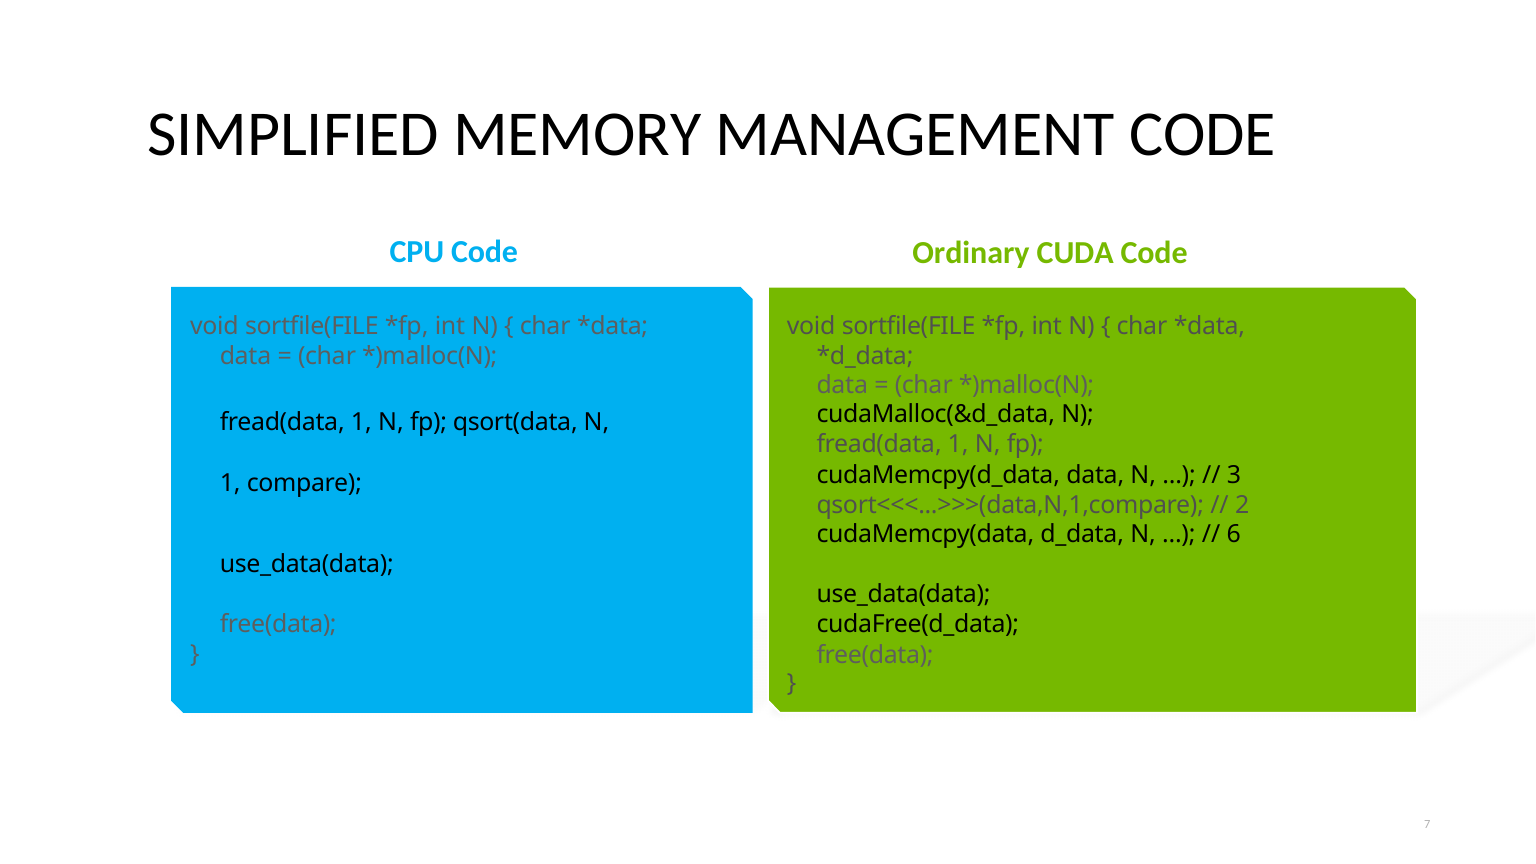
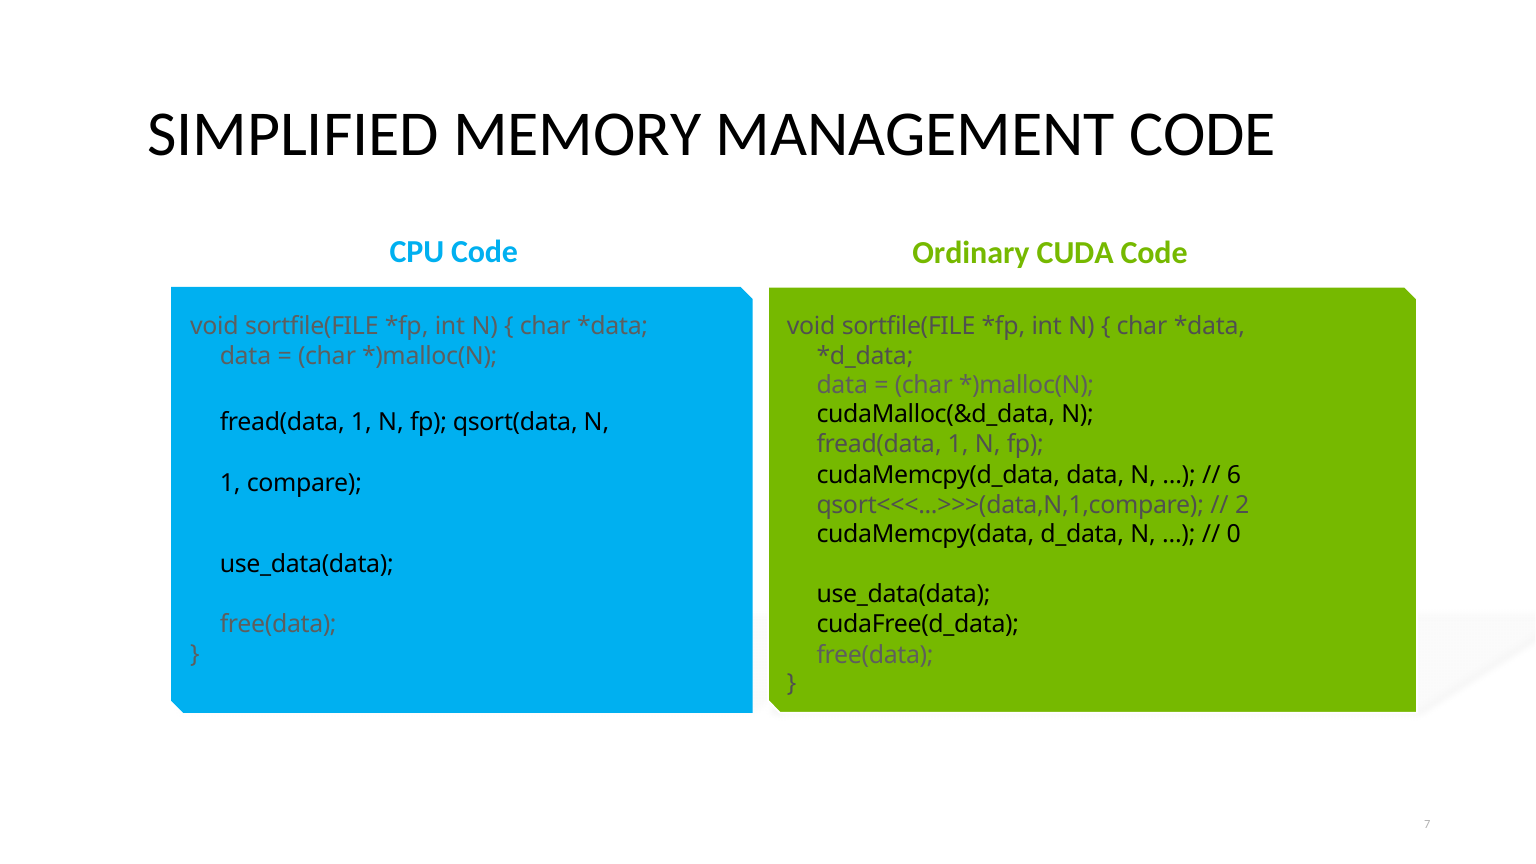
3: 3 -> 6
6: 6 -> 0
